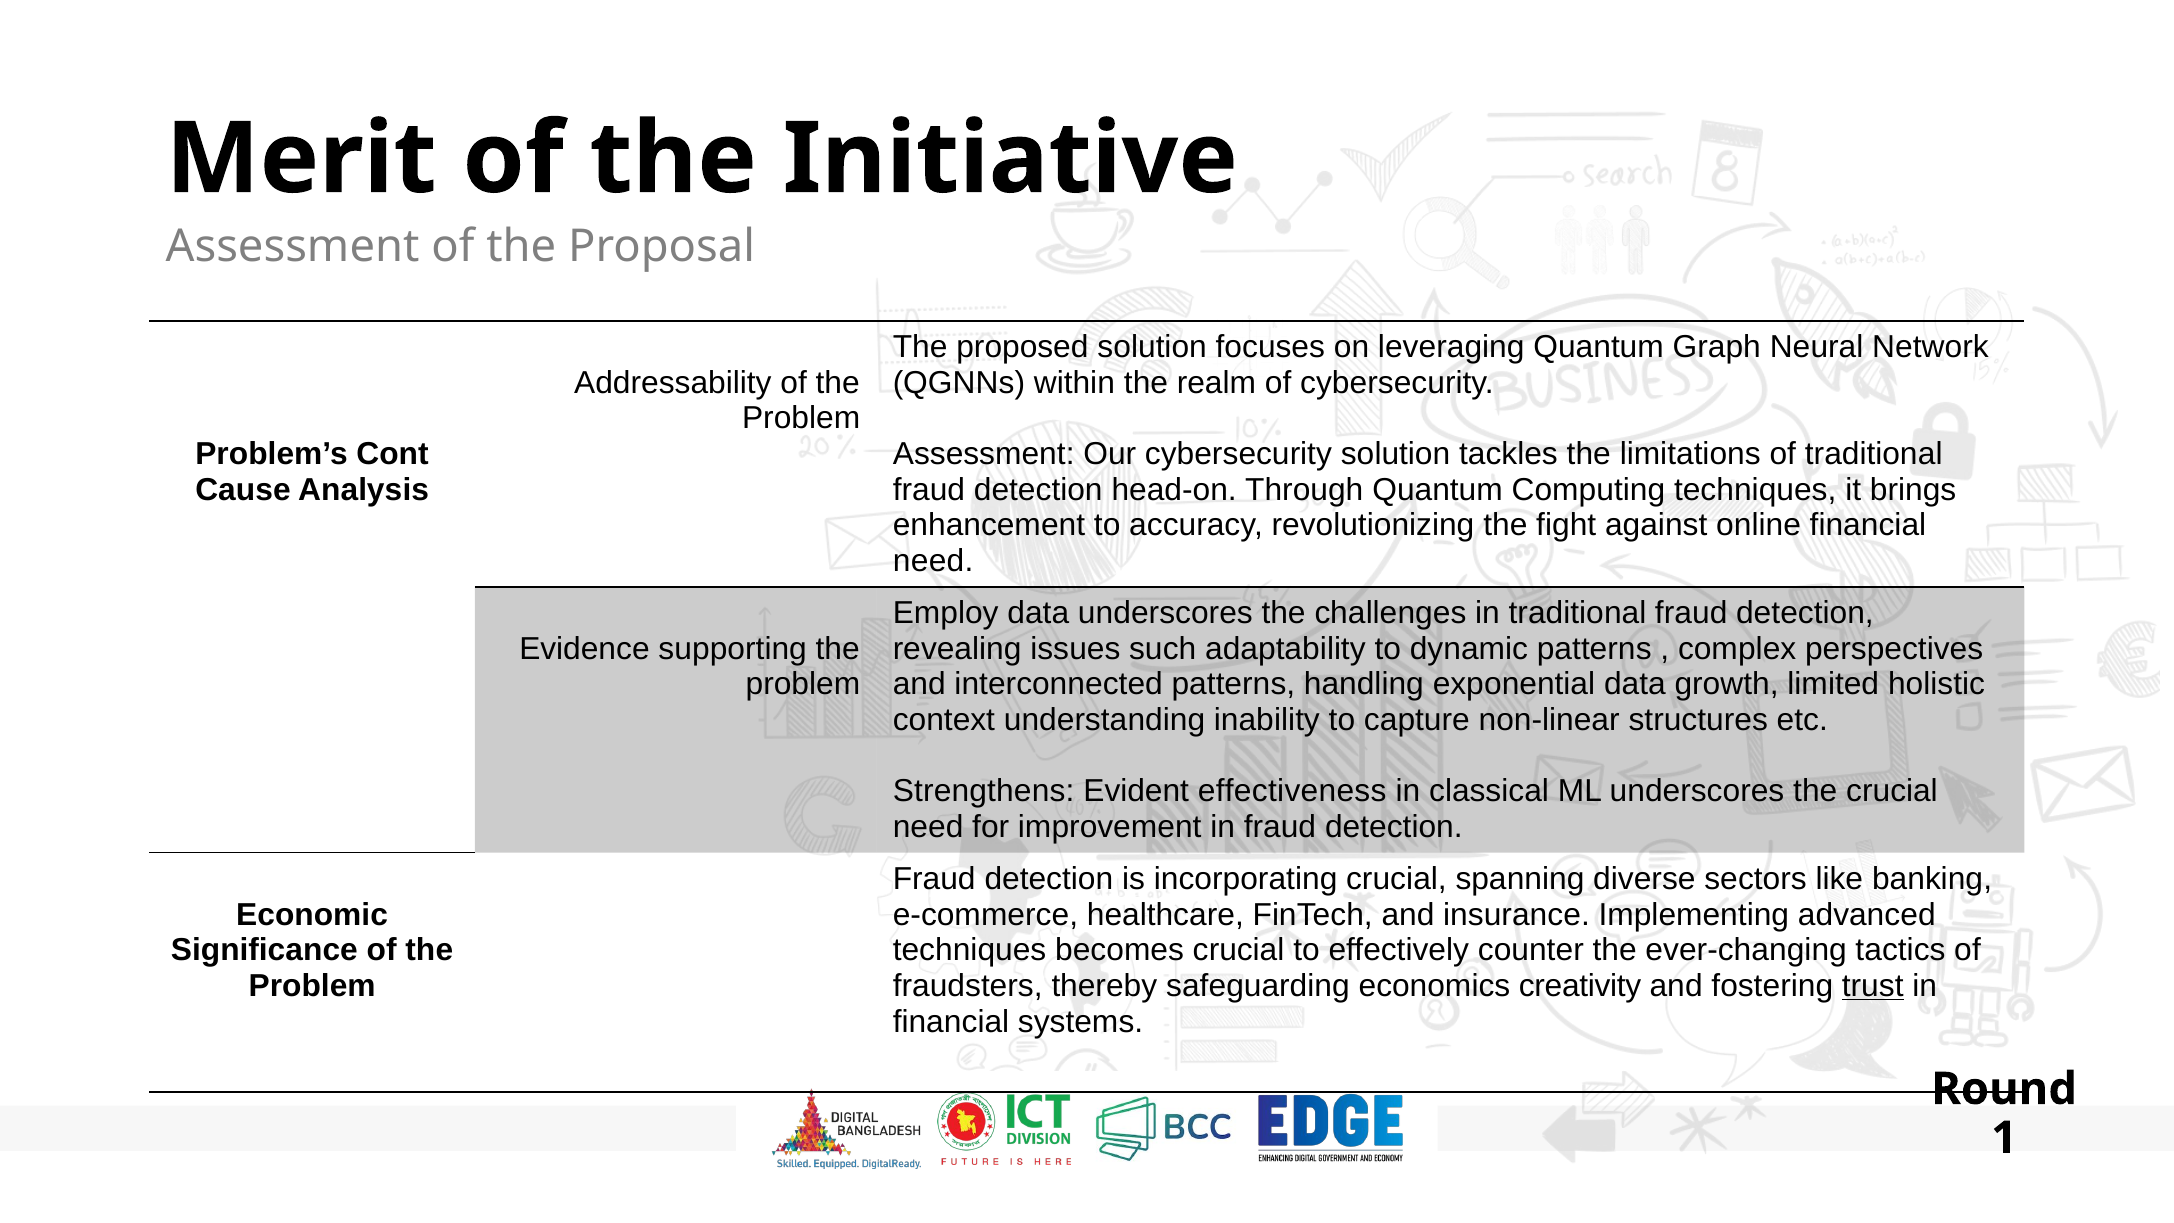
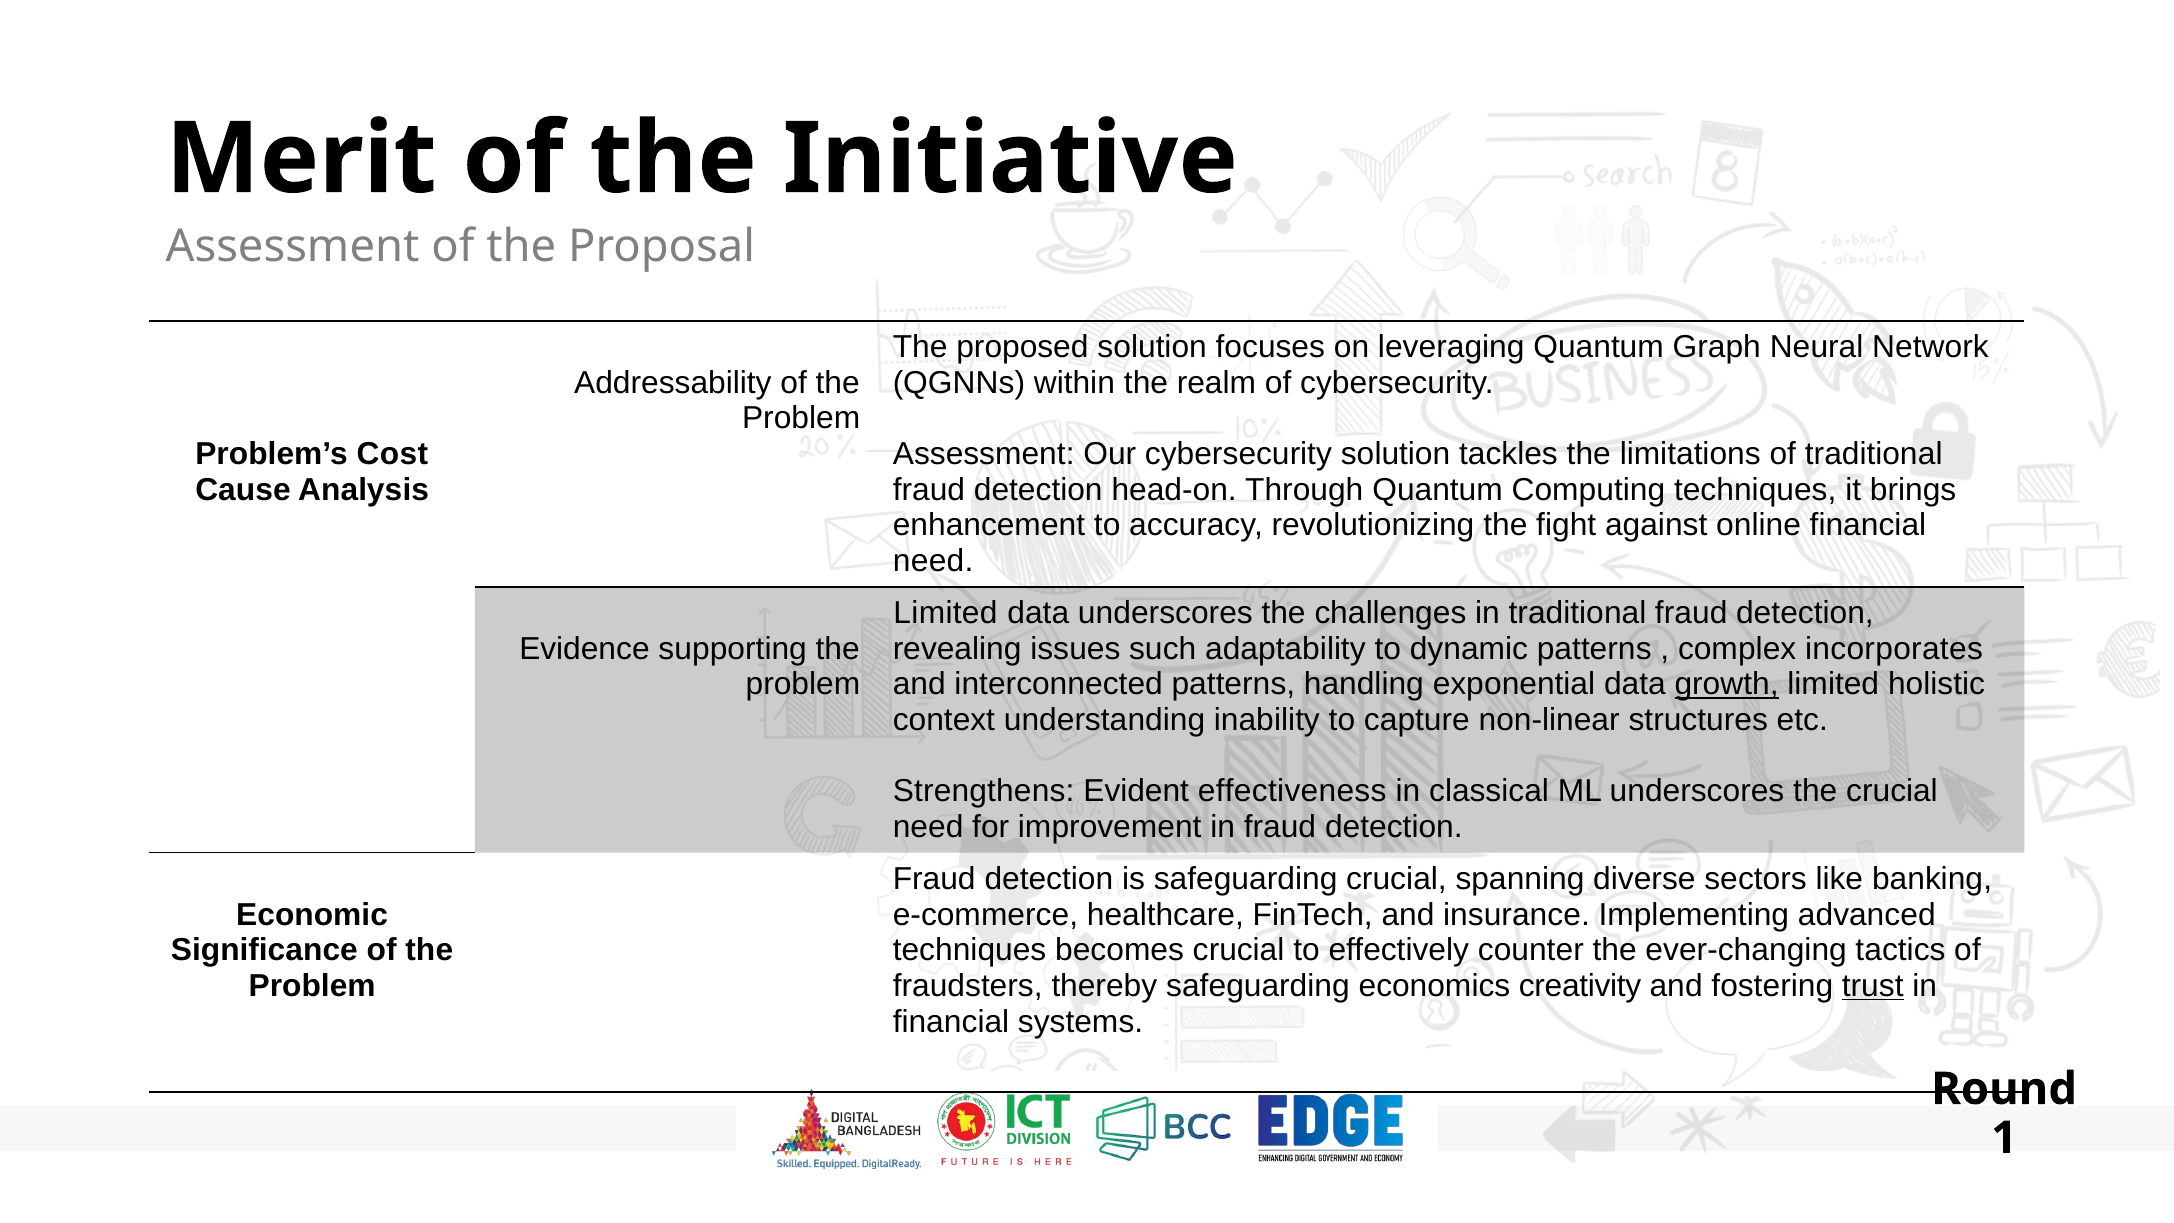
Cont: Cont -> Cost
Employ at (946, 613): Employ -> Limited
perspectives: perspectives -> incorporates
growth underline: none -> present
is incorporating: incorporating -> safeguarding
